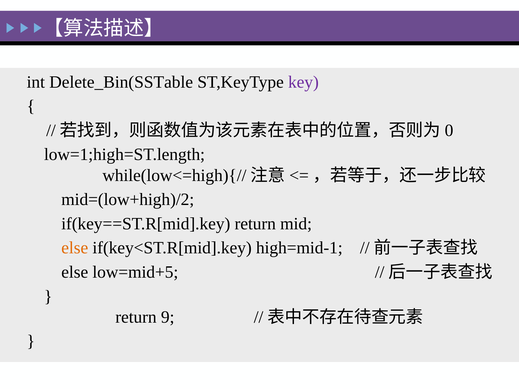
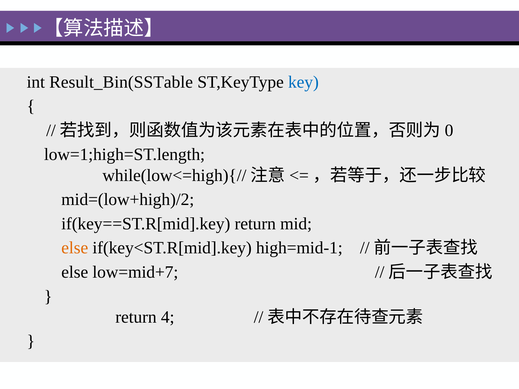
Delete_Bin(SSTable: Delete_Bin(SSTable -> Result_Bin(SSTable
key colour: purple -> blue
low=mid+5: low=mid+5 -> low=mid+7
9: 9 -> 4
